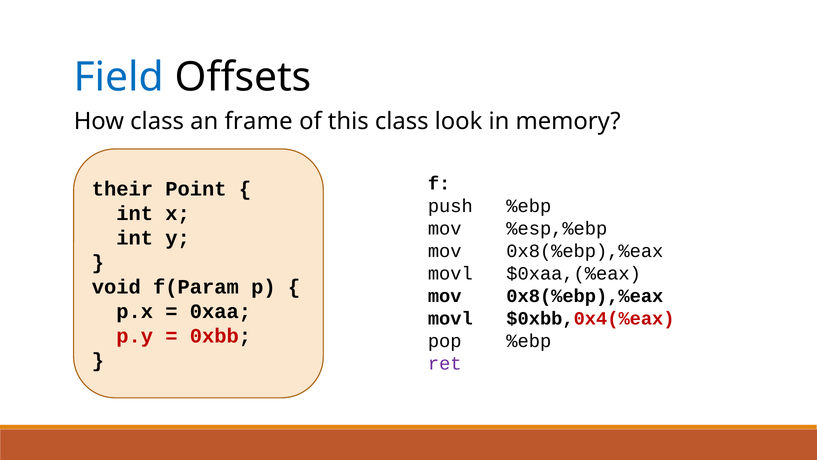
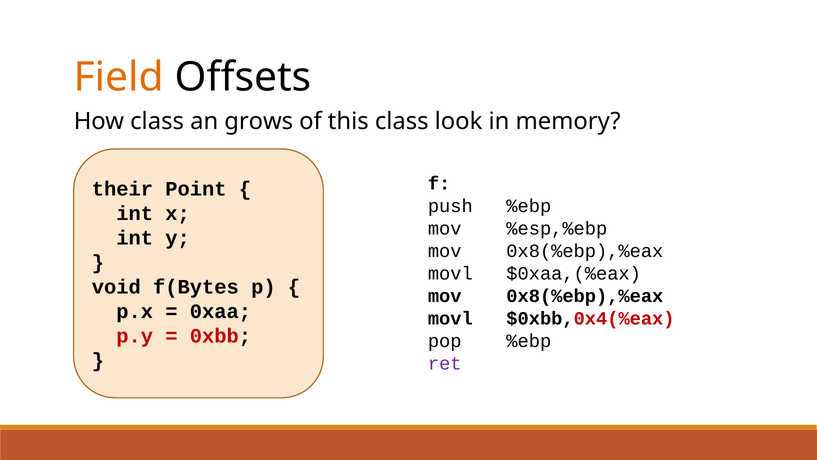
Field colour: blue -> orange
frame: frame -> grows
f(Param: f(Param -> f(Bytes
